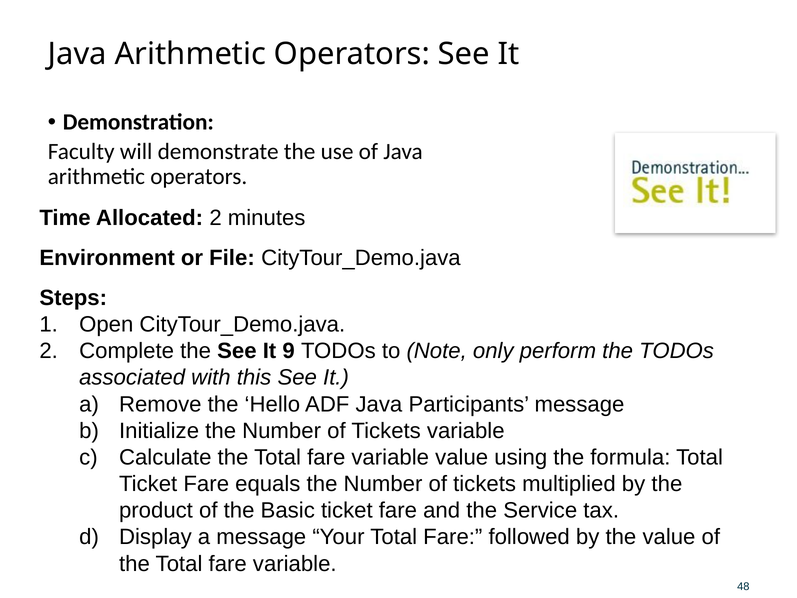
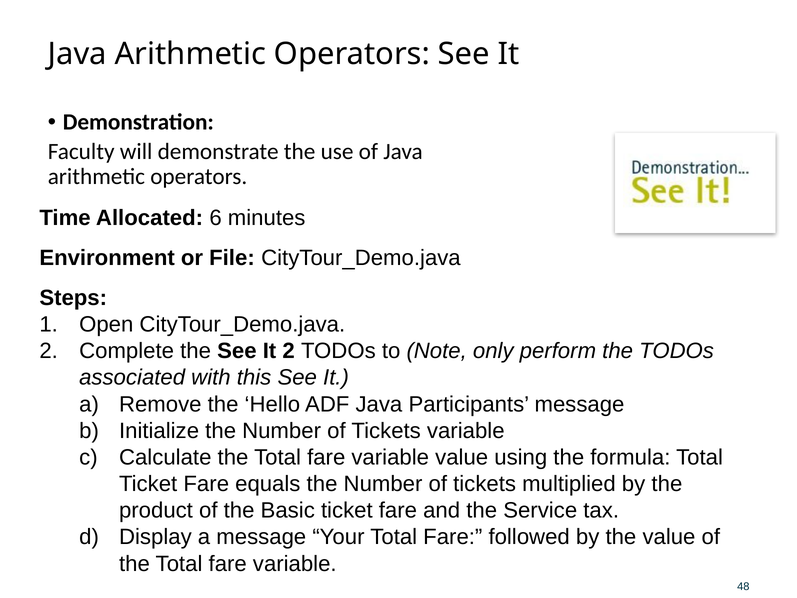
Allocated 2: 2 -> 6
It 9: 9 -> 2
